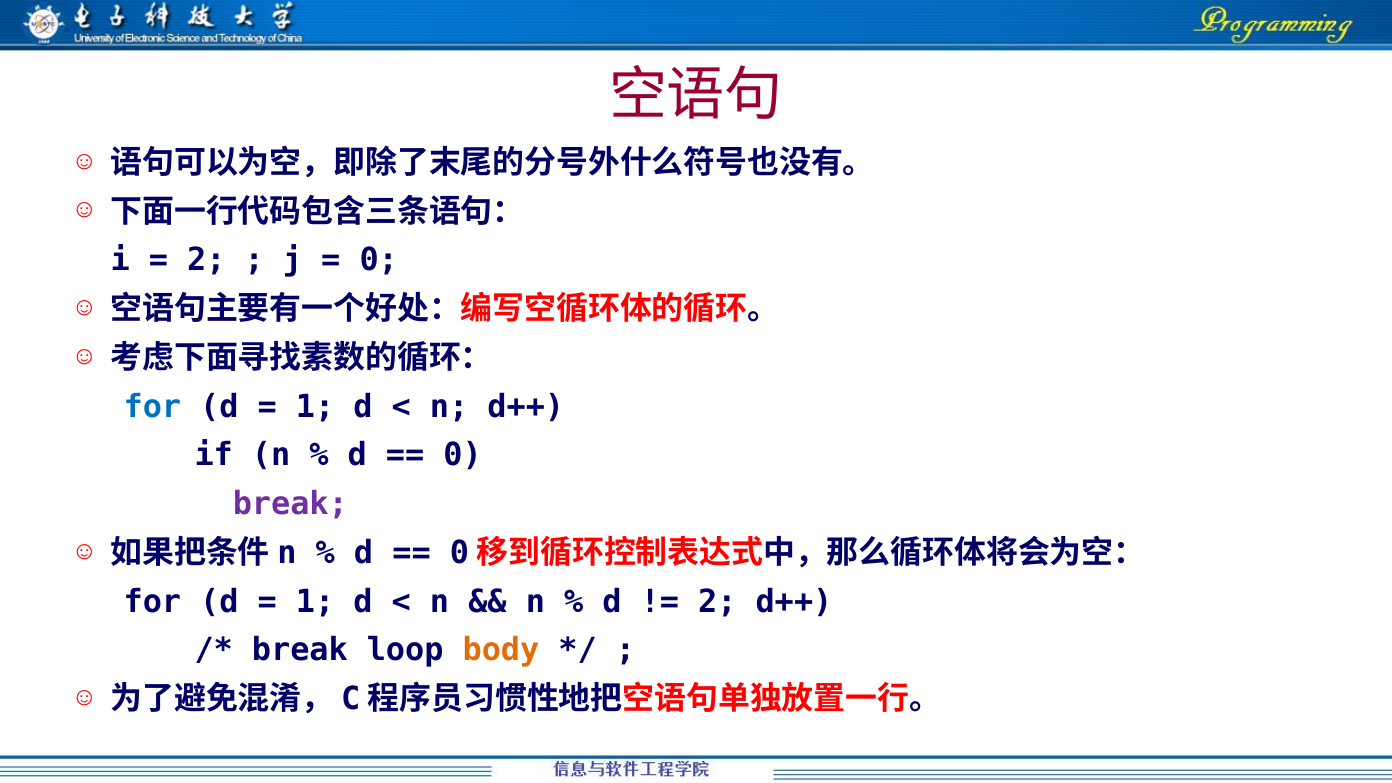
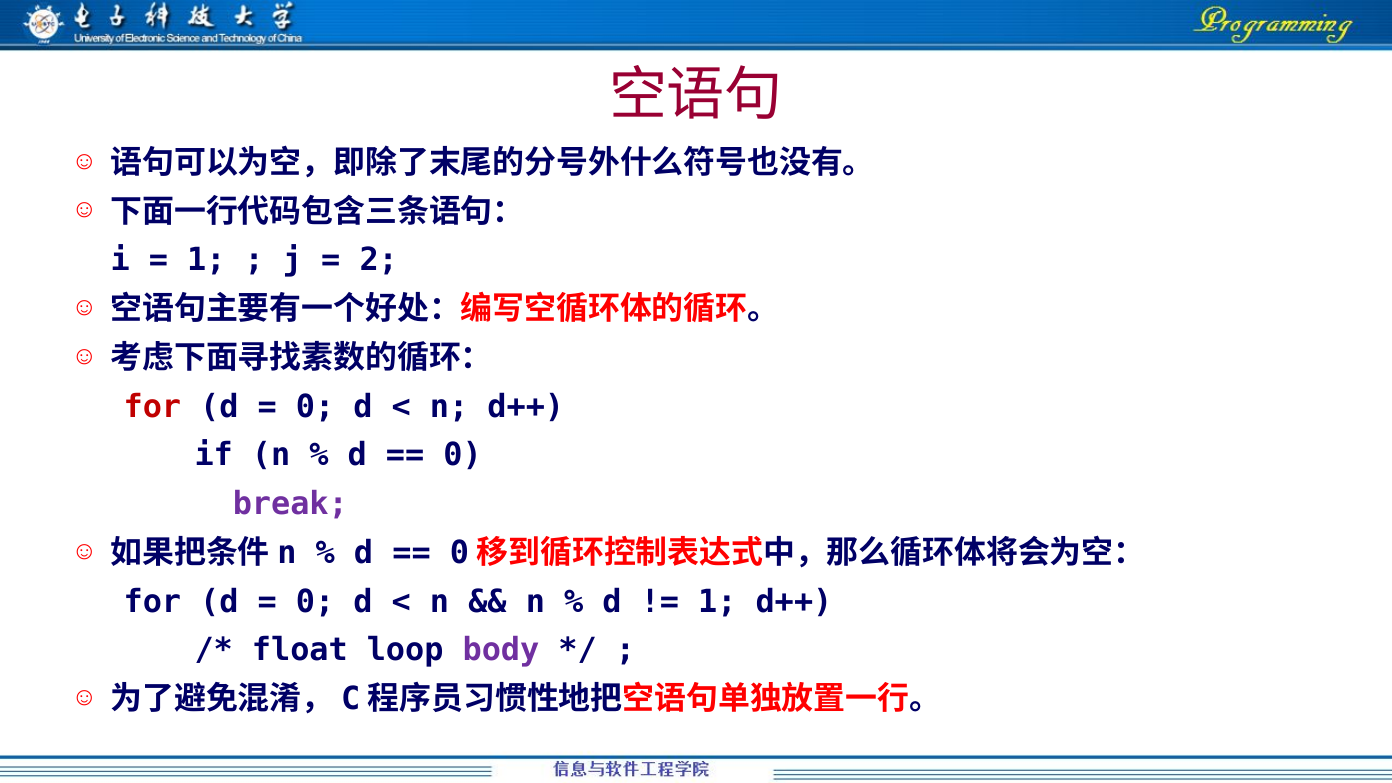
2 at (206, 260): 2 -> 1
0 at (379, 260): 0 -> 2
for at (152, 407) colour: blue -> red
1 at (315, 407): 1 -> 0
1 at (315, 602): 1 -> 0
2 at (717, 602): 2 -> 1
break at (300, 650): break -> float
body colour: orange -> purple
